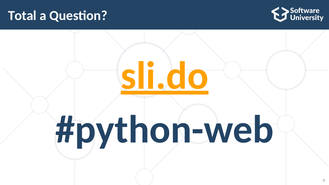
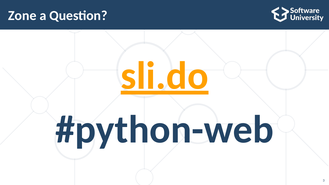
Total: Total -> Zone
